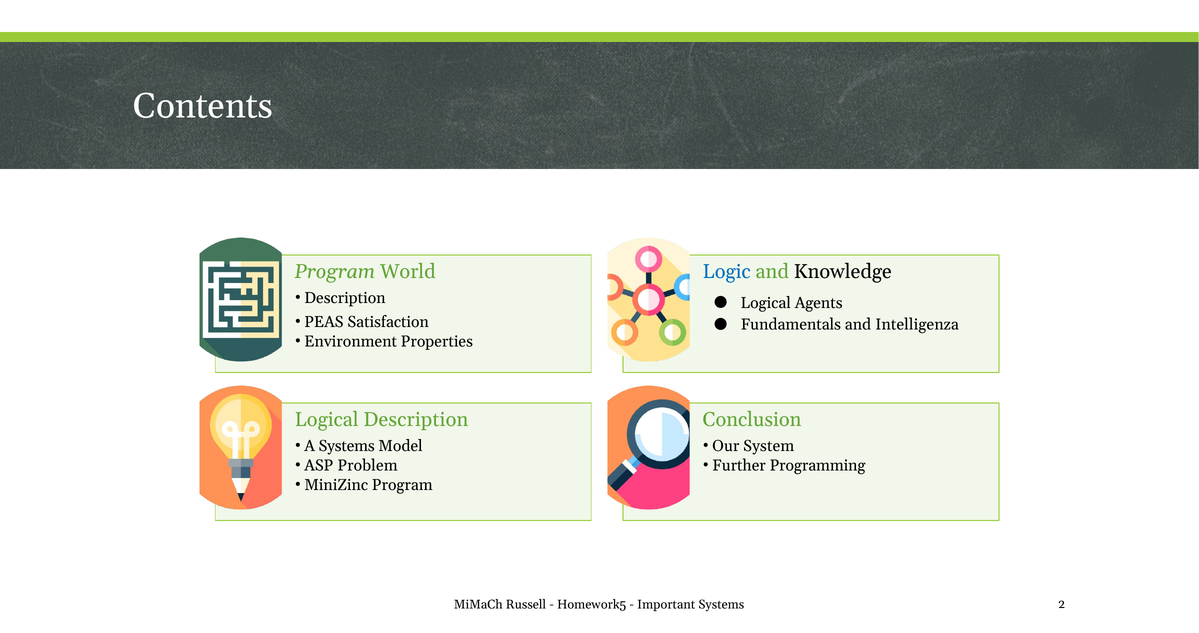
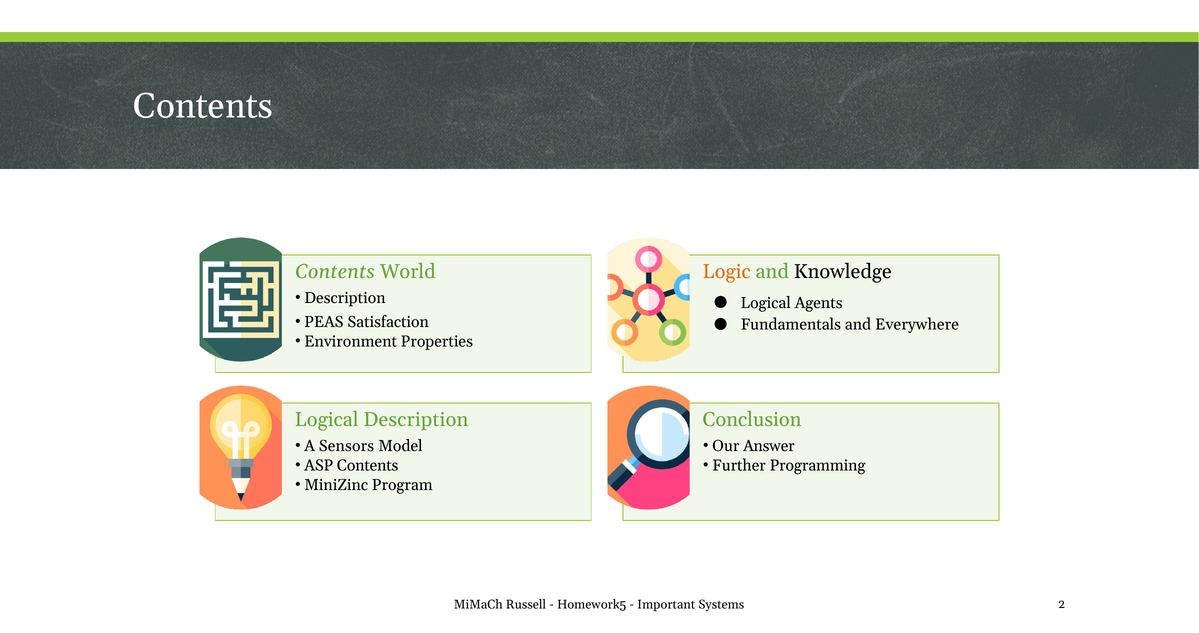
Program at (335, 272): Program -> Contents
Logic colour: blue -> orange
Intelligenza: Intelligenza -> Everywhere
A Systems: Systems -> Sensors
System: System -> Answer
ASP Problem: Problem -> Contents
